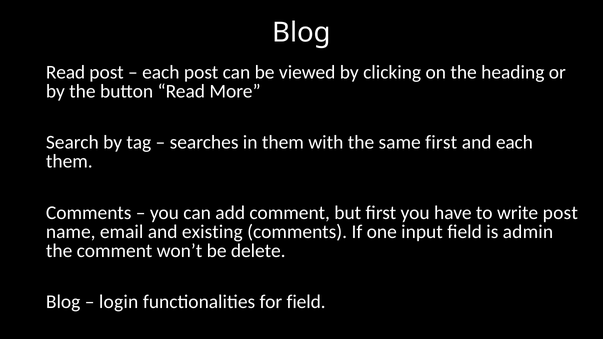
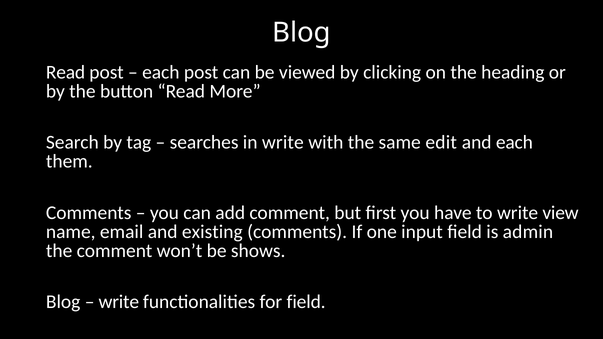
in them: them -> write
same first: first -> edit
write post: post -> view
delete: delete -> shows
login at (119, 302): login -> write
